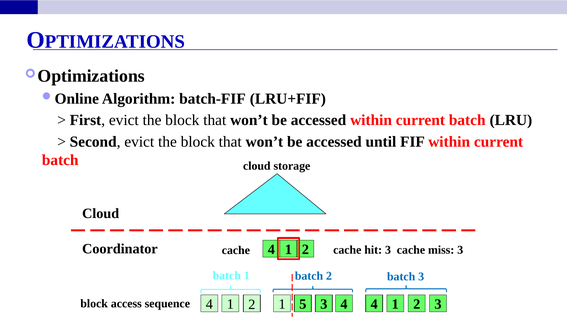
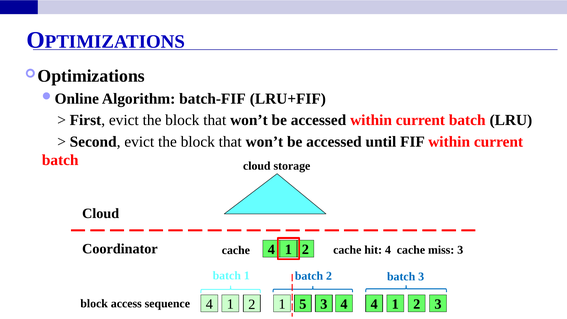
hit 3: 3 -> 4
